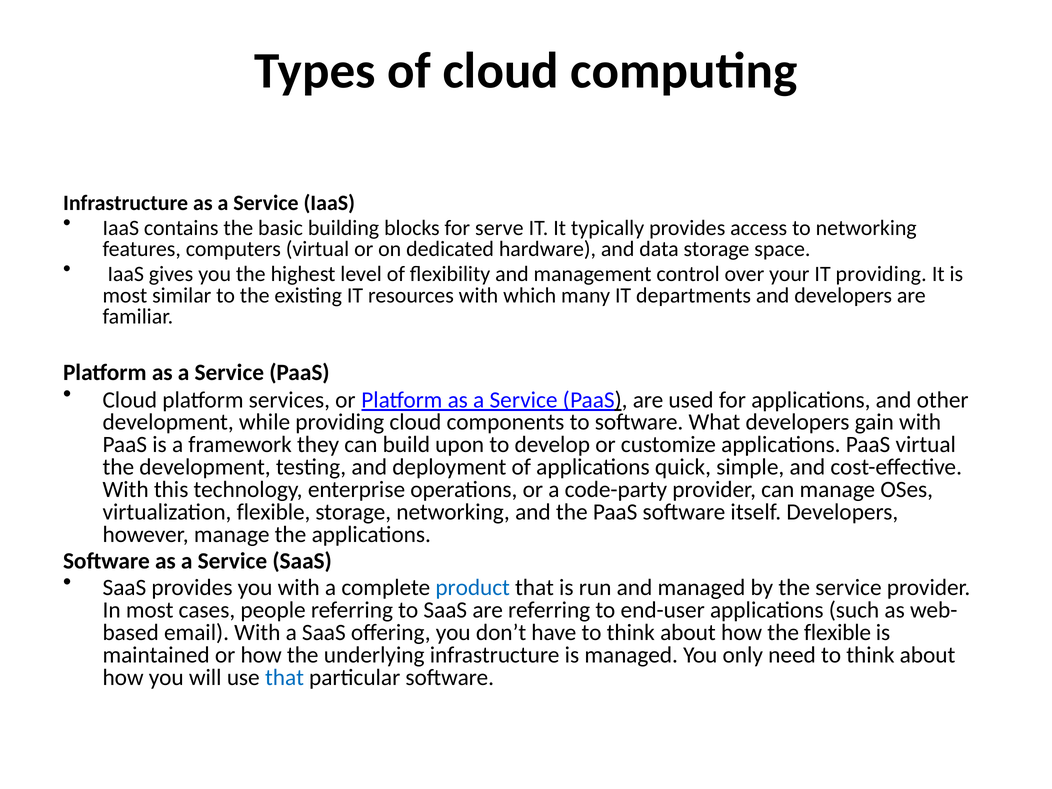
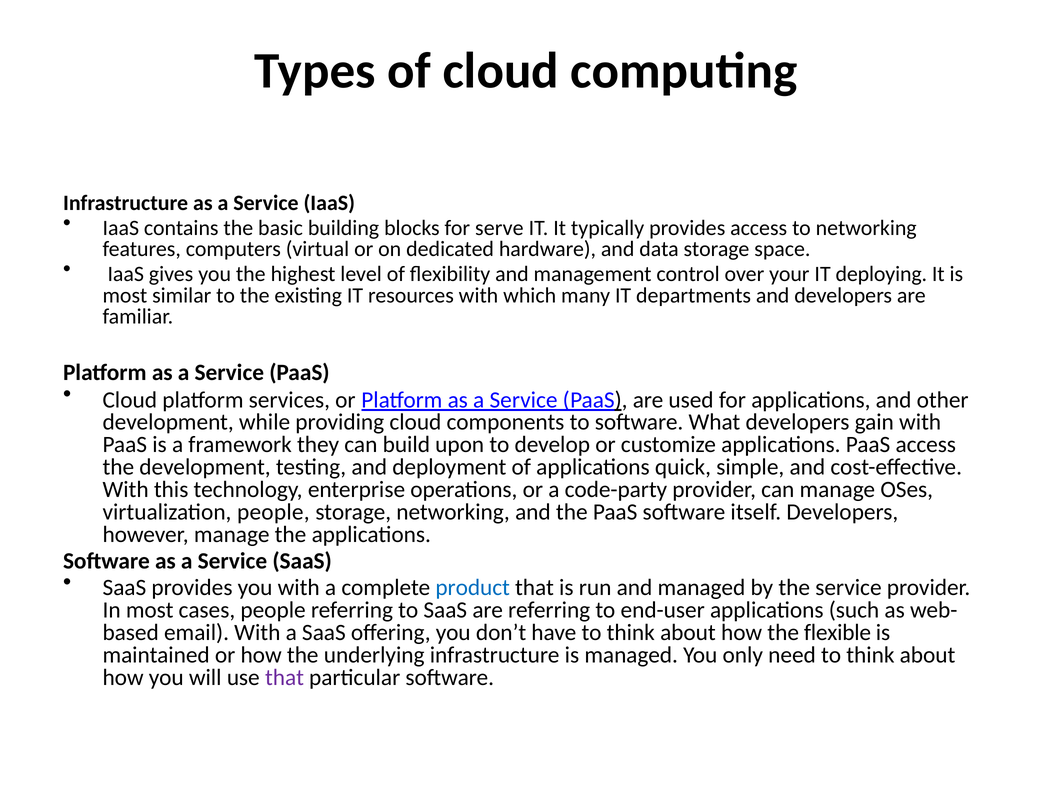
IT providing: providing -> deploying
PaaS virtual: virtual -> access
virtualization flexible: flexible -> people
that at (285, 678) colour: blue -> purple
